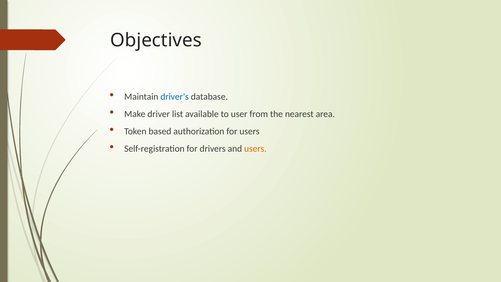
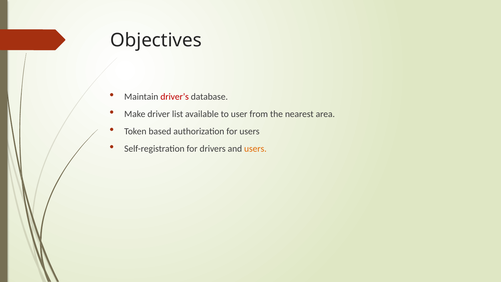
driver’s colour: blue -> red
